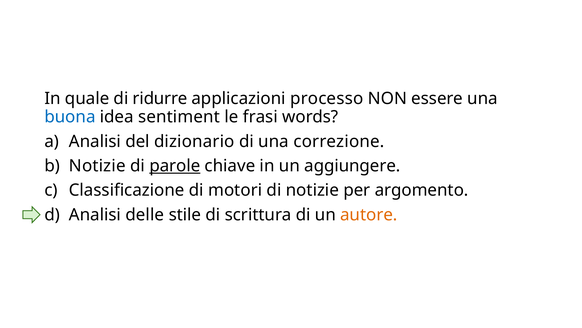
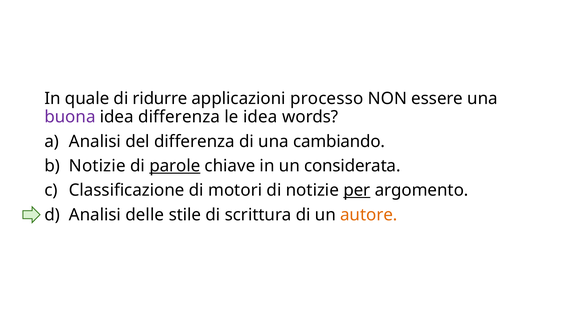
buona colour: blue -> purple
idea sentiment: sentiment -> differenza
le frasi: frasi -> idea
del dizionario: dizionario -> differenza
correzione: correzione -> cambiando
aggiungere: aggiungere -> considerata
per underline: none -> present
